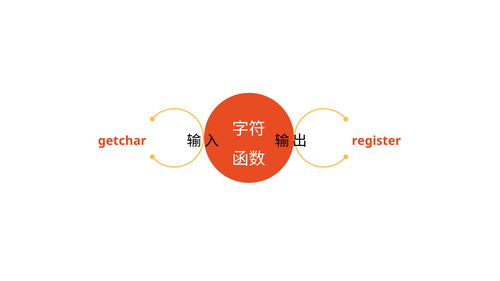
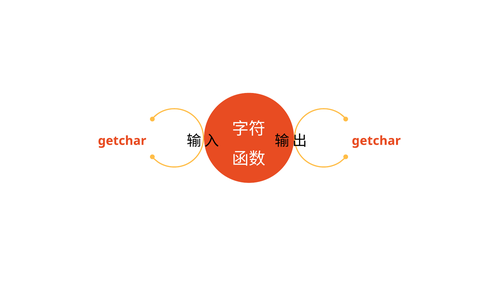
register at (376, 141): register -> getchar
